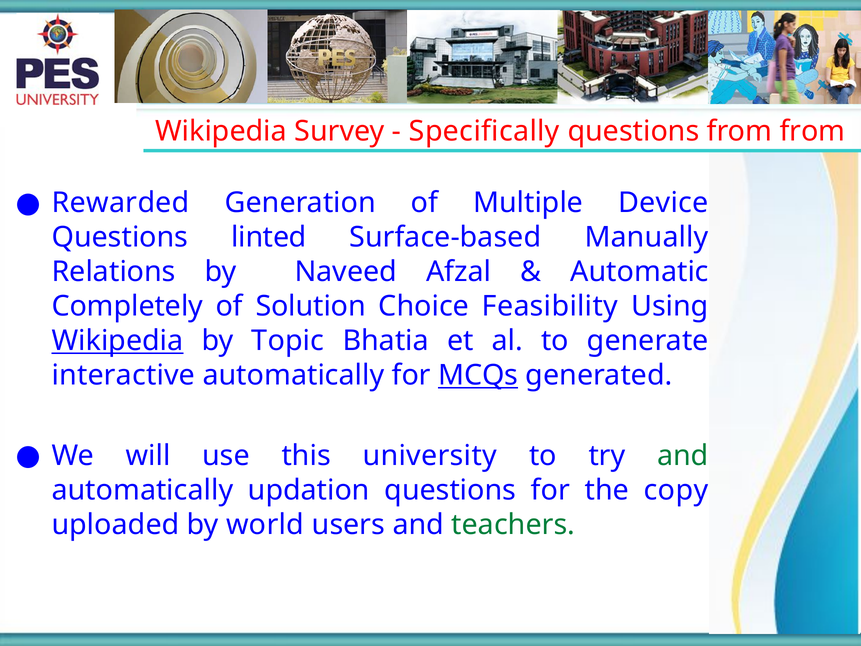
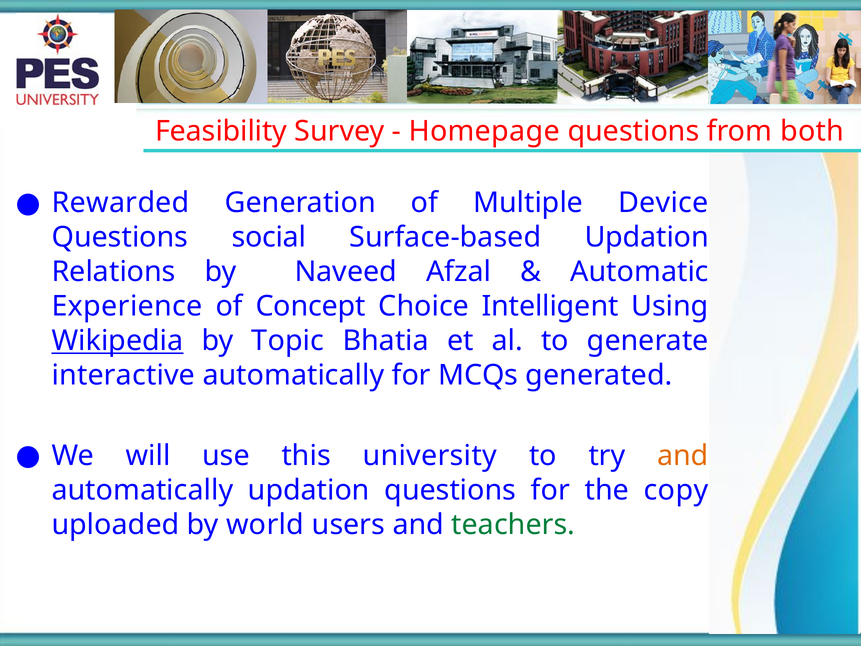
Wikipedia at (221, 131): Wikipedia -> Feasibility
Specifically: Specifically -> Homepage
from from: from -> both
linted: linted -> social
Surface-based Manually: Manually -> Updation
Completely: Completely -> Experience
Solution: Solution -> Concept
Feasibility: Feasibility -> Intelligent
MCQs underline: present -> none
and at (683, 455) colour: green -> orange
